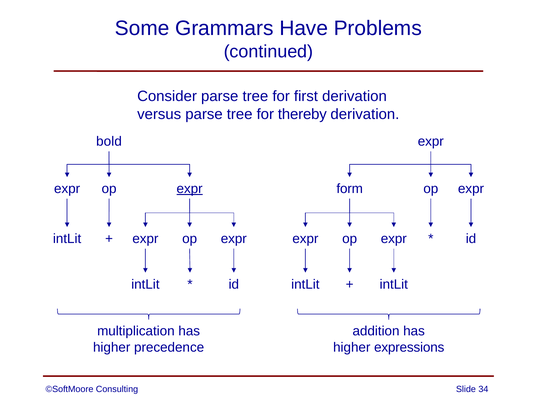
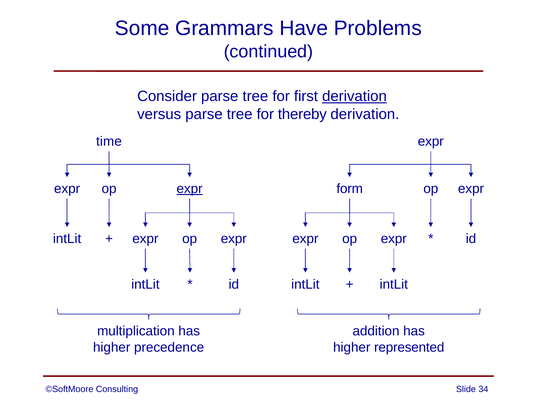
derivation at (354, 96) underline: none -> present
bold: bold -> time
expressions: expressions -> represented
